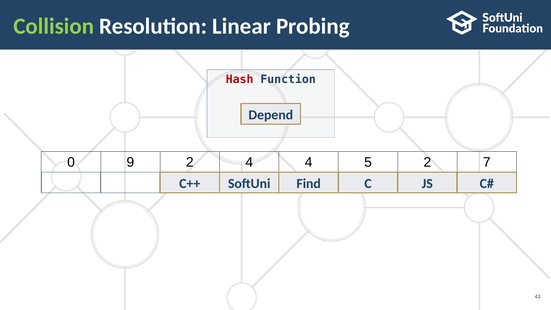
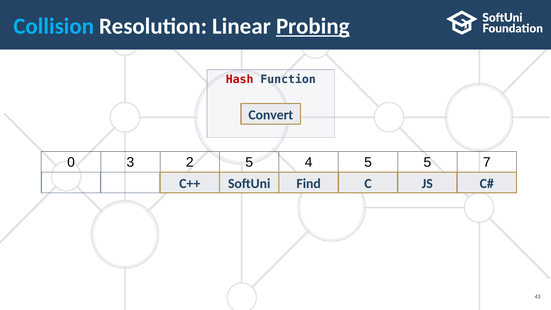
Collision colour: light green -> light blue
Probing underline: none -> present
Depend: Depend -> Convert
9: 9 -> 3
2 4: 4 -> 5
5 2: 2 -> 5
